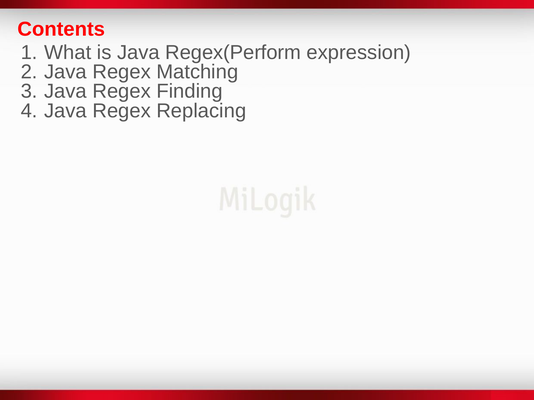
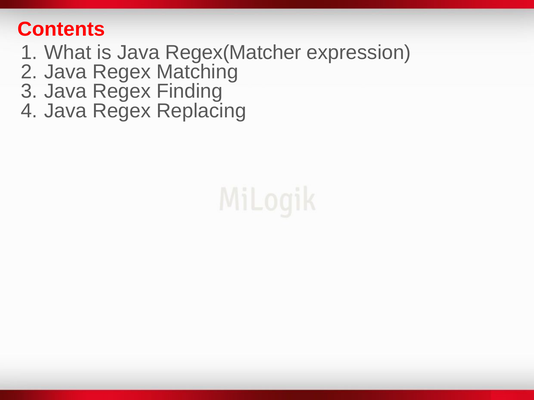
Regex(Perform: Regex(Perform -> Regex(Matcher
